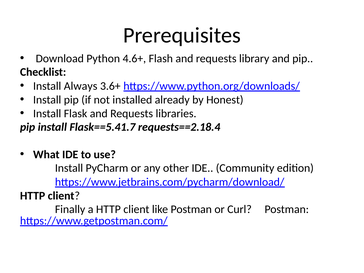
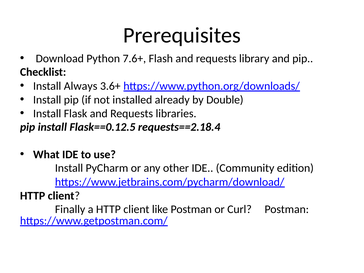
4.6+: 4.6+ -> 7.6+
Honest: Honest -> Double
Flask==5.41.7: Flask==5.41.7 -> Flask==0.12.5
